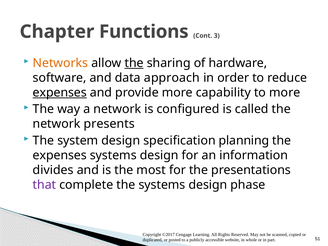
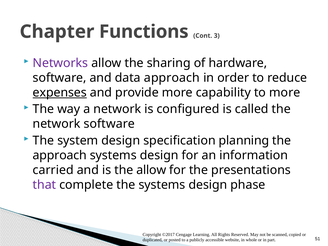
Networks colour: orange -> purple
the at (134, 63) underline: present -> none
network presents: presents -> software
expenses at (60, 155): expenses -> approach
divides: divides -> carried
the most: most -> allow
